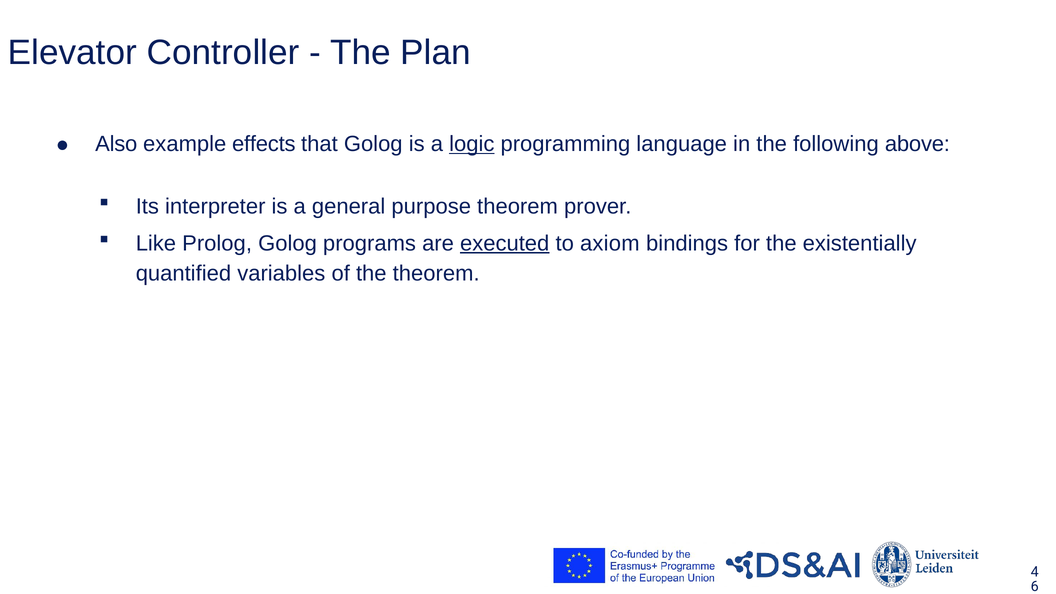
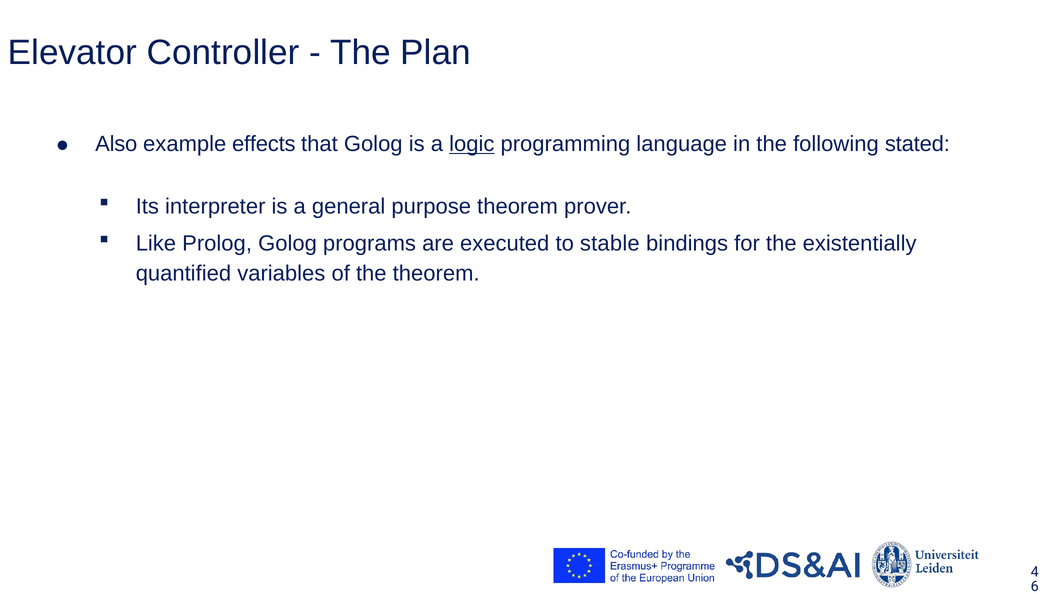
above: above -> stated
executed underline: present -> none
axiom: axiom -> stable
